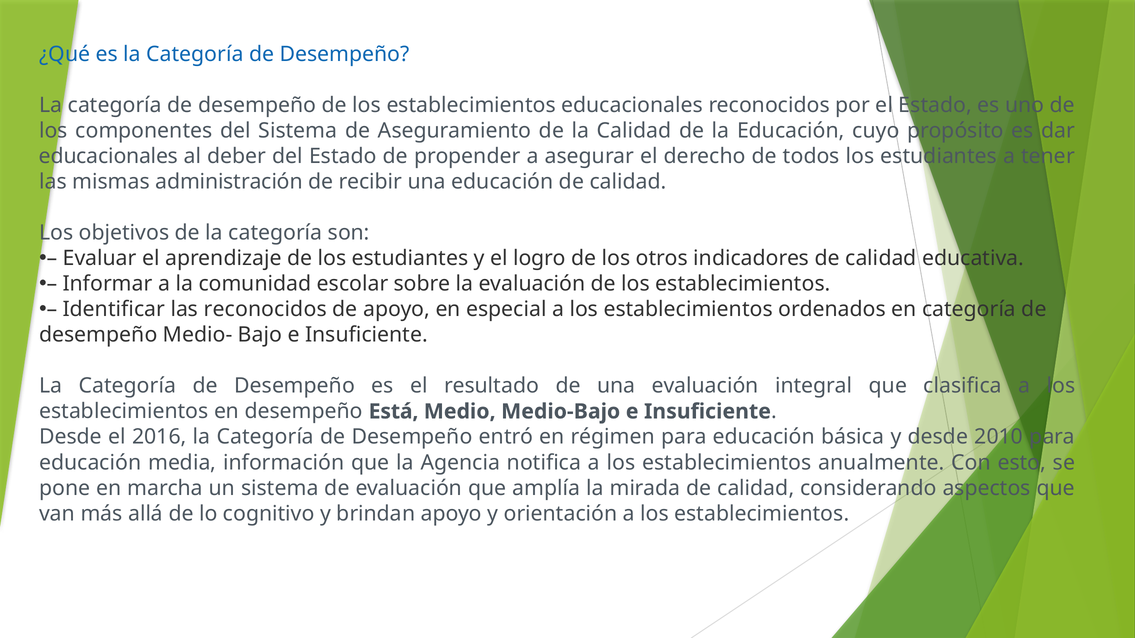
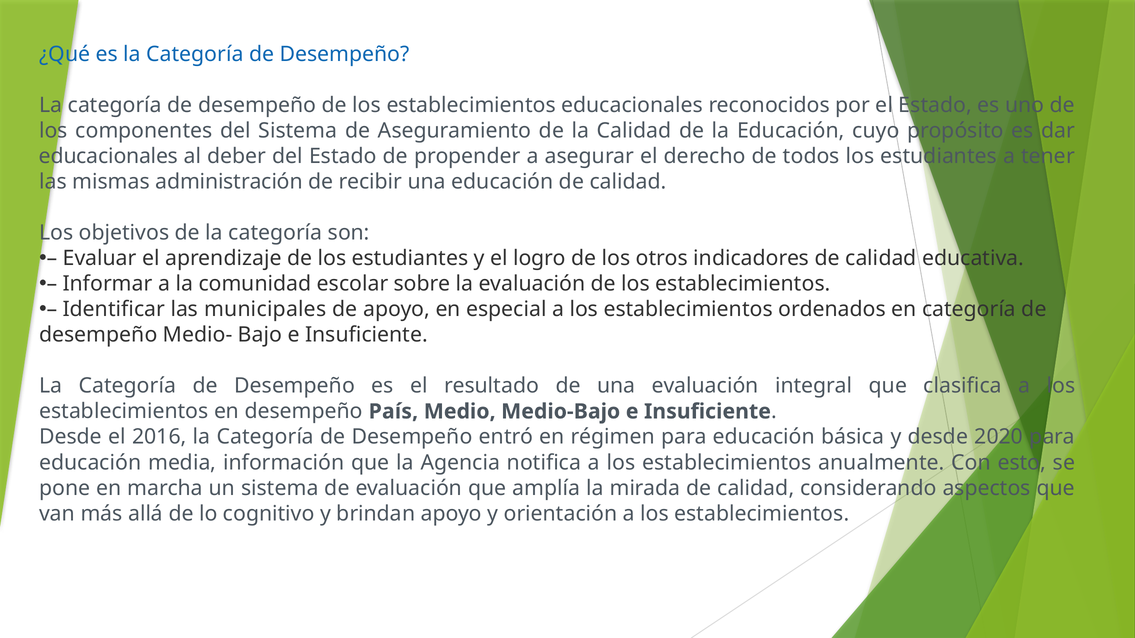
las reconocidos: reconocidos -> municipales
Está: Está -> País
2010: 2010 -> 2020
